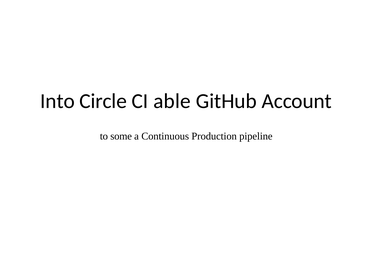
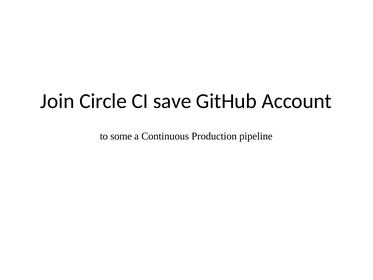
Into: Into -> Join
able: able -> save
